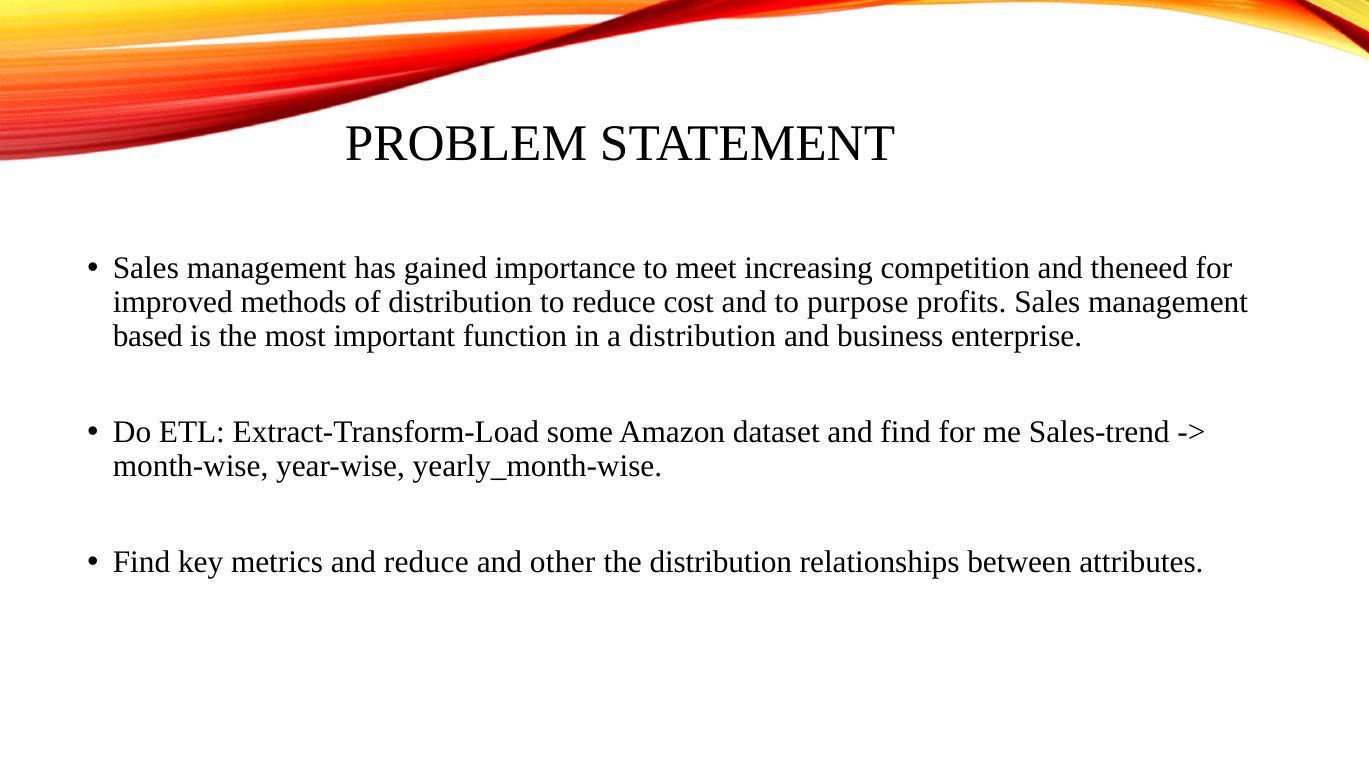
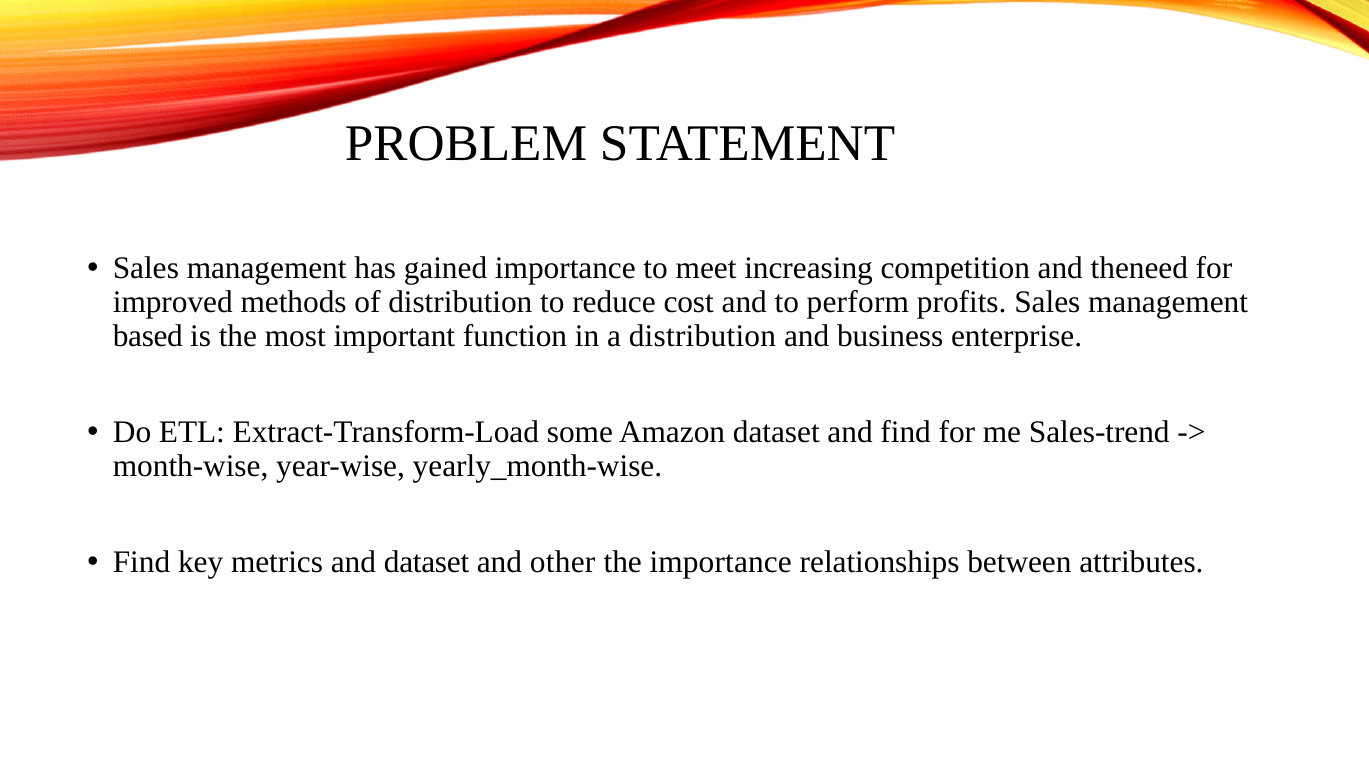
purpose: purpose -> perform
and reduce: reduce -> dataset
the distribution: distribution -> importance
